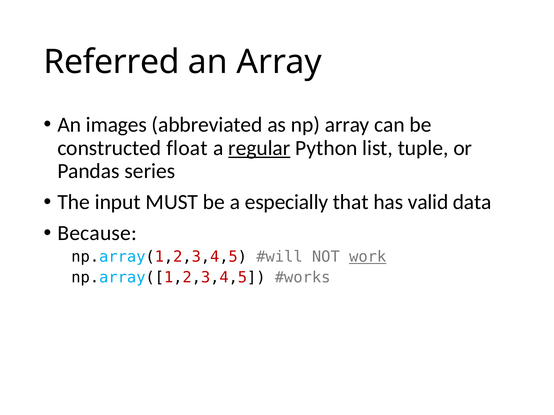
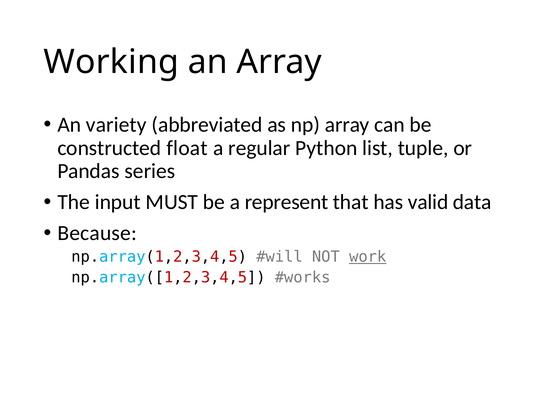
Referred: Referred -> Working
images: images -> variety
regular underline: present -> none
especially: especially -> represent
